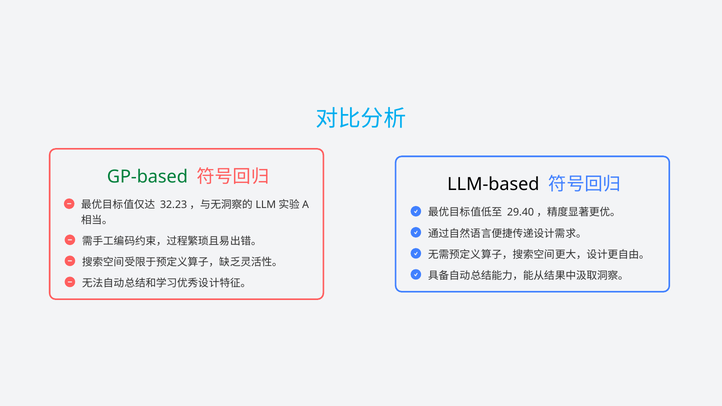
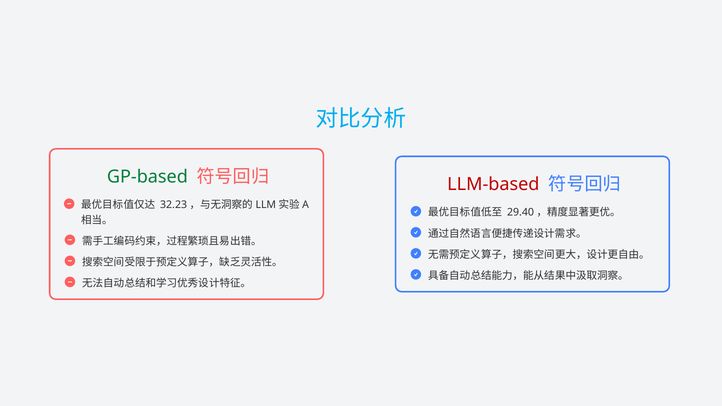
LLM-based colour: black -> red
